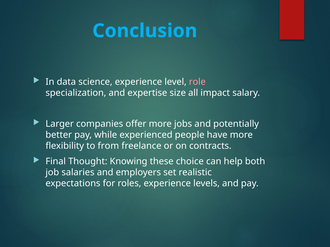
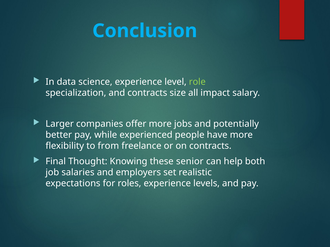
role colour: pink -> light green
and expertise: expertise -> contracts
choice: choice -> senior
